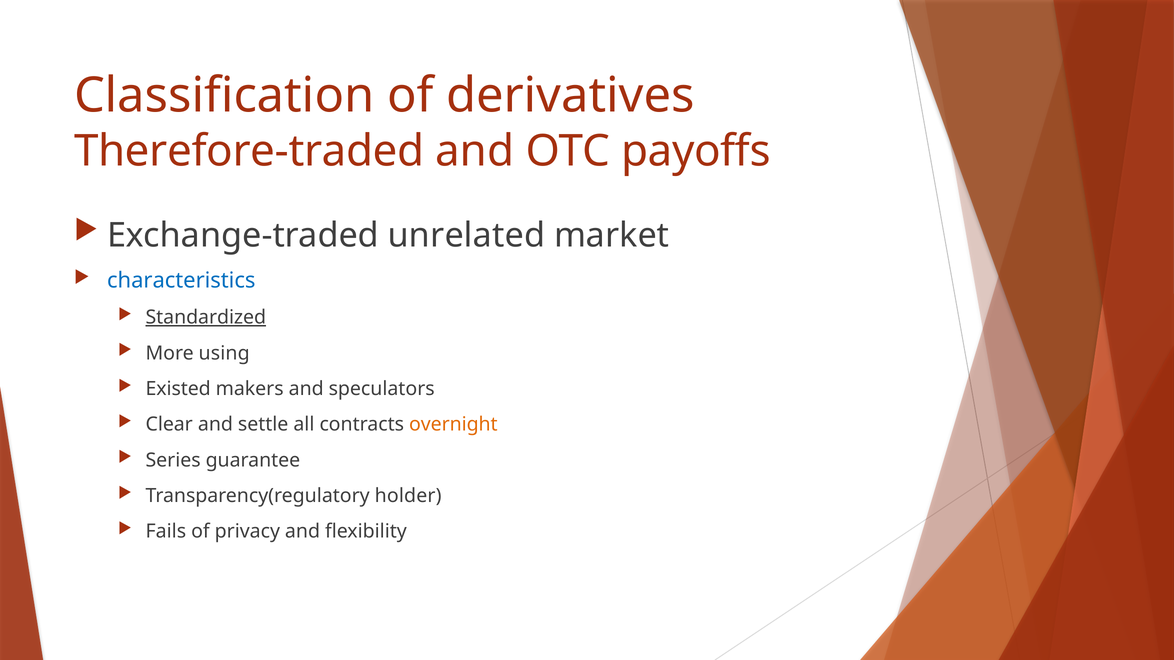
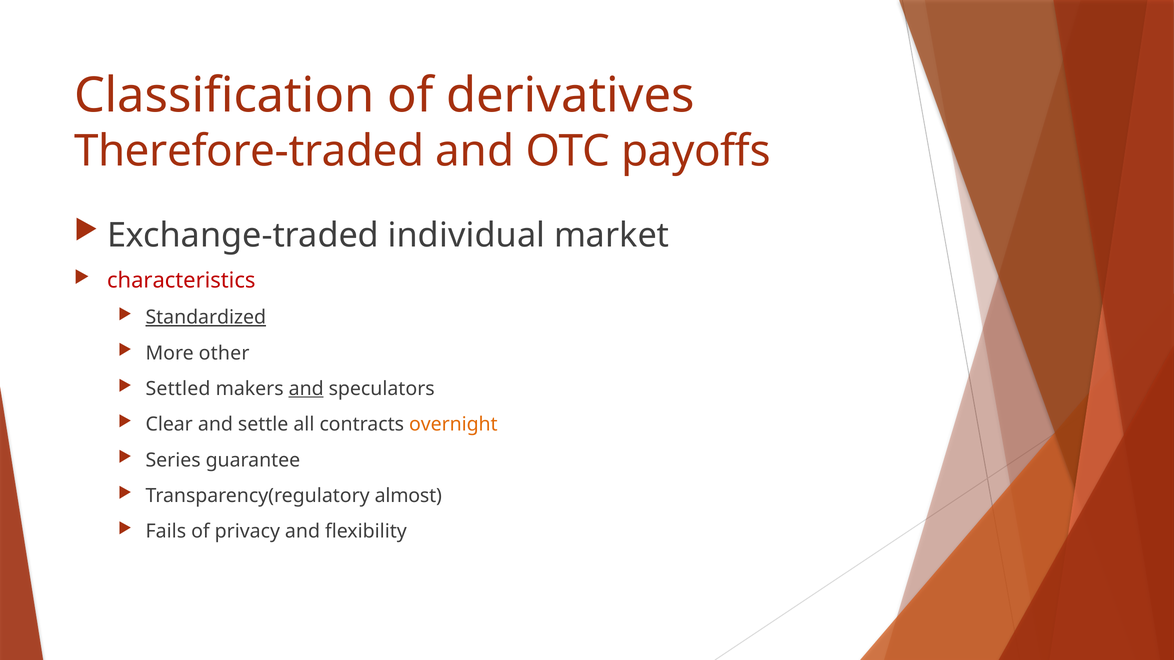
unrelated: unrelated -> individual
characteristics colour: blue -> red
using: using -> other
Existed: Existed -> Settled
and at (306, 389) underline: none -> present
holder: holder -> almost
